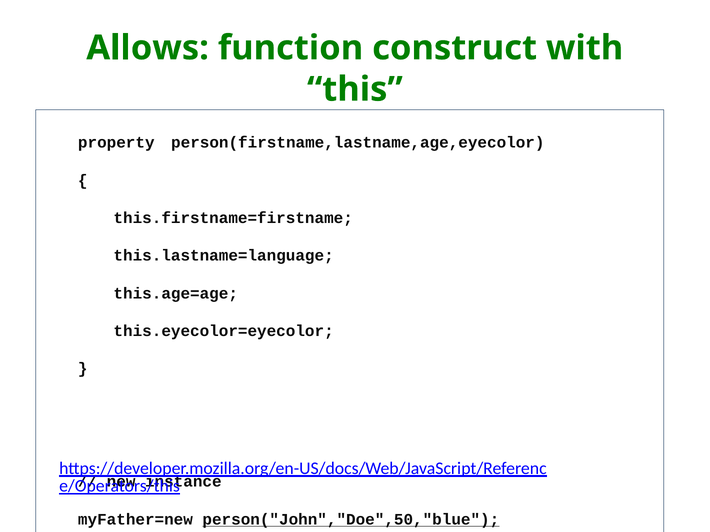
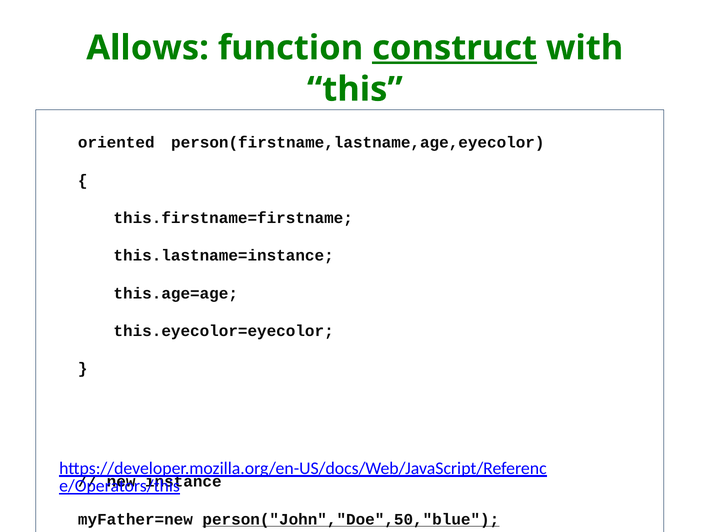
construct underline: none -> present
property: property -> oriented
this.lastname=language: this.lastname=language -> this.lastname=instance
